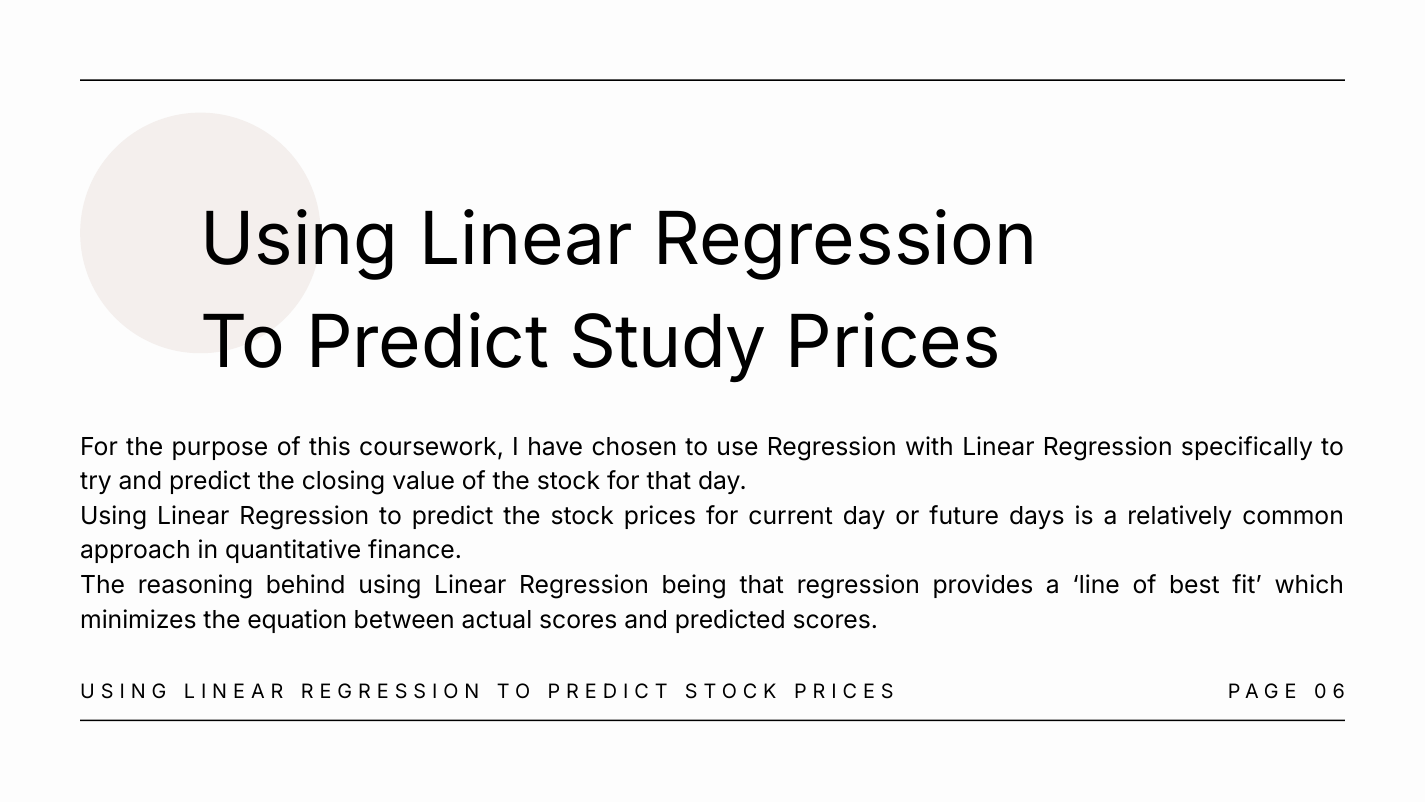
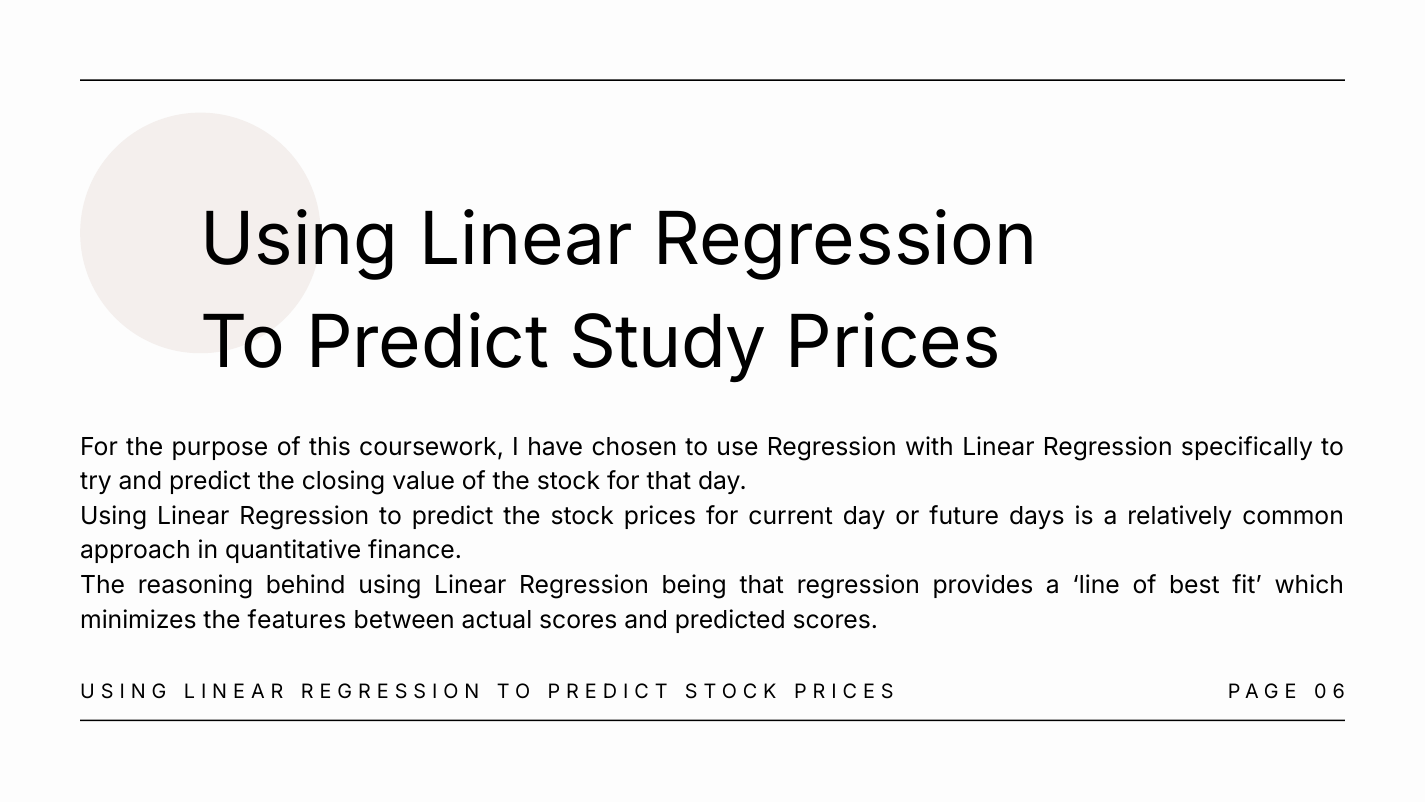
equation: equation -> features
